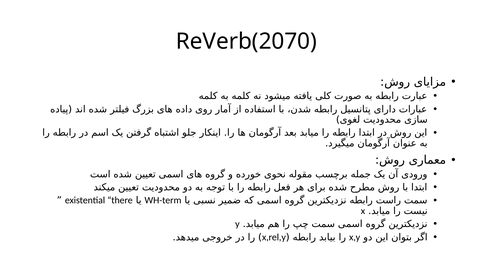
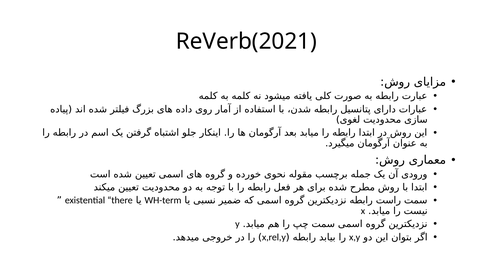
ReVerb(2070: ReVerb(2070 -> ReVerb(2021
